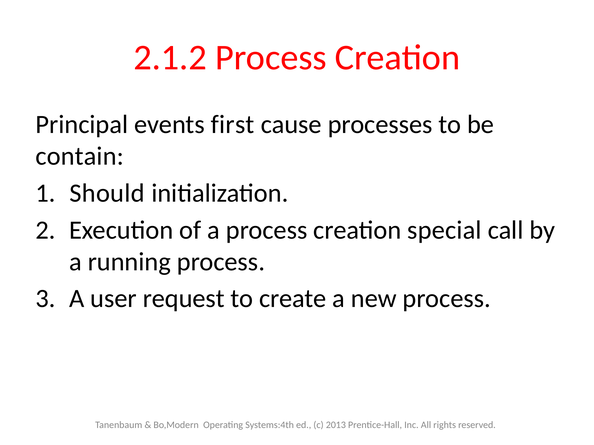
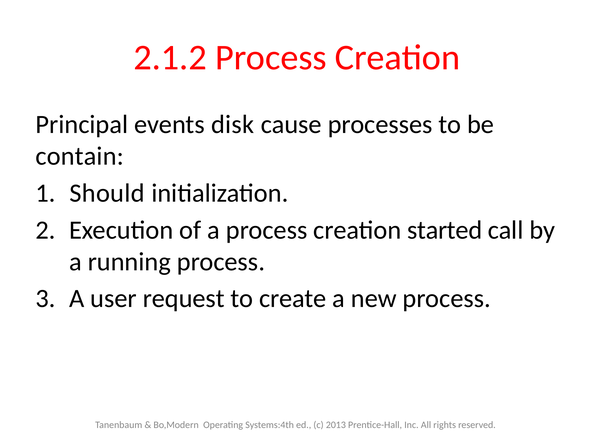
first: first -> disk
special: special -> started
